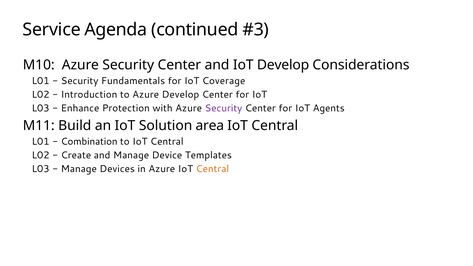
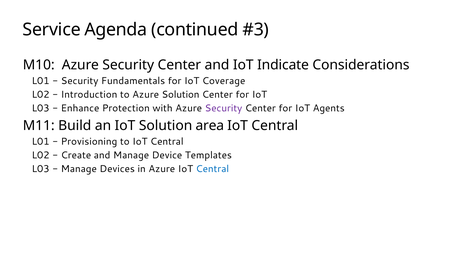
IoT Develop: Develop -> Indicate
Azure Develop: Develop -> Solution
Combination: Combination -> Provisioning
Central at (212, 169) colour: orange -> blue
